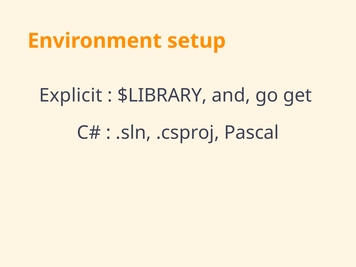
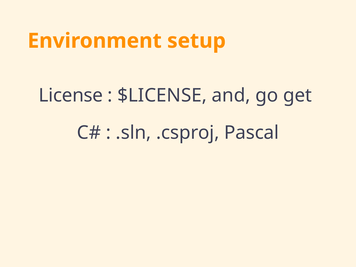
Explicit: Explicit -> License
$LIBRARY: $LIBRARY -> $LICENSE
